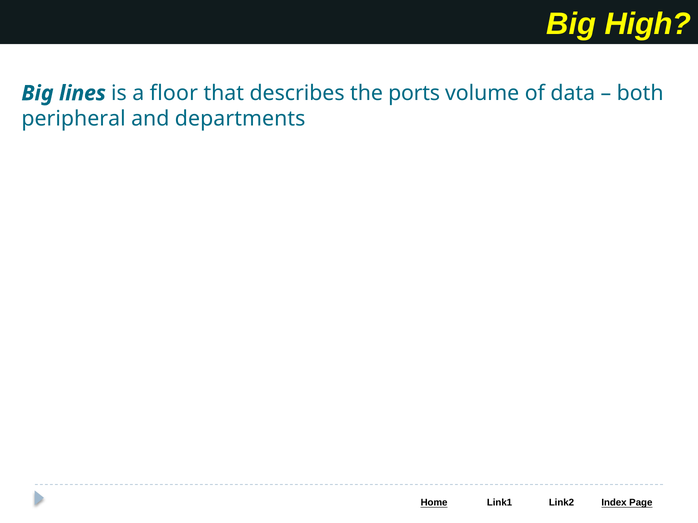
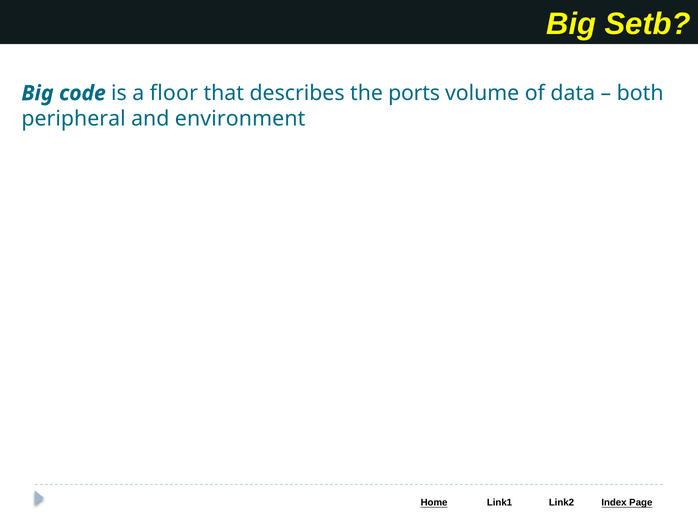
High: High -> Setb
lines: lines -> code
departments: departments -> environment
